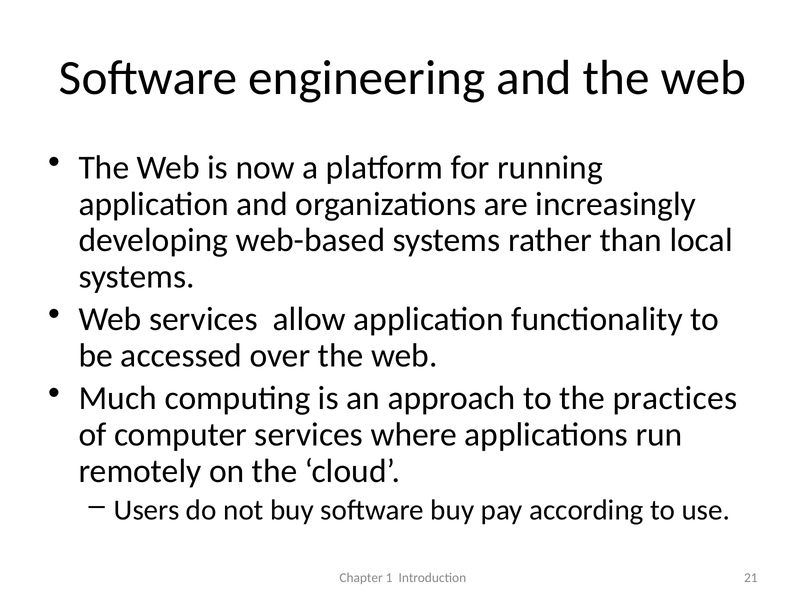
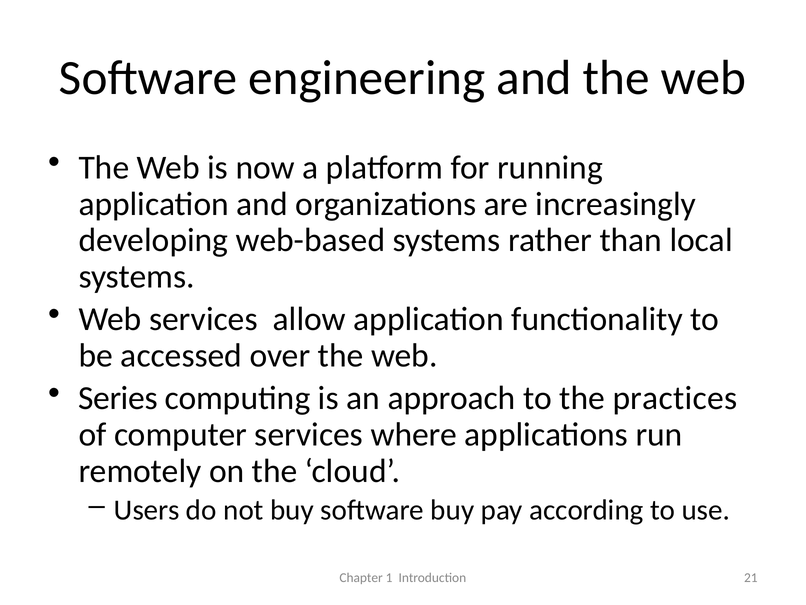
Much: Much -> Series
